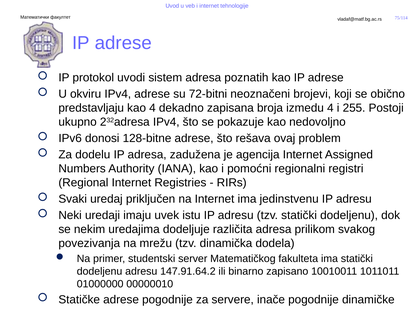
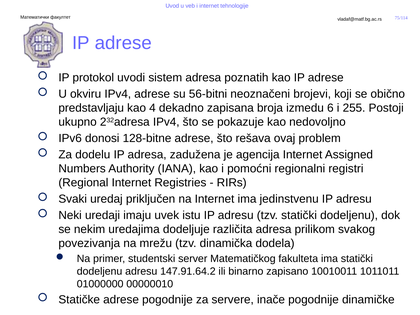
72-bitni: 72-bitni -> 56-bitni
izmedu 4: 4 -> 6
